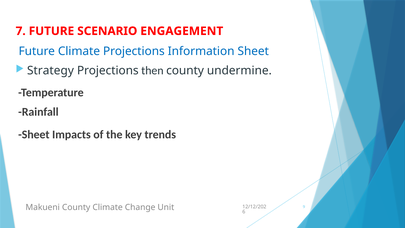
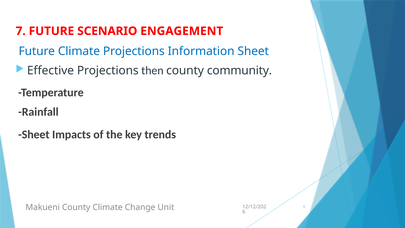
Strategy: Strategy -> Effective
undermine: undermine -> community
